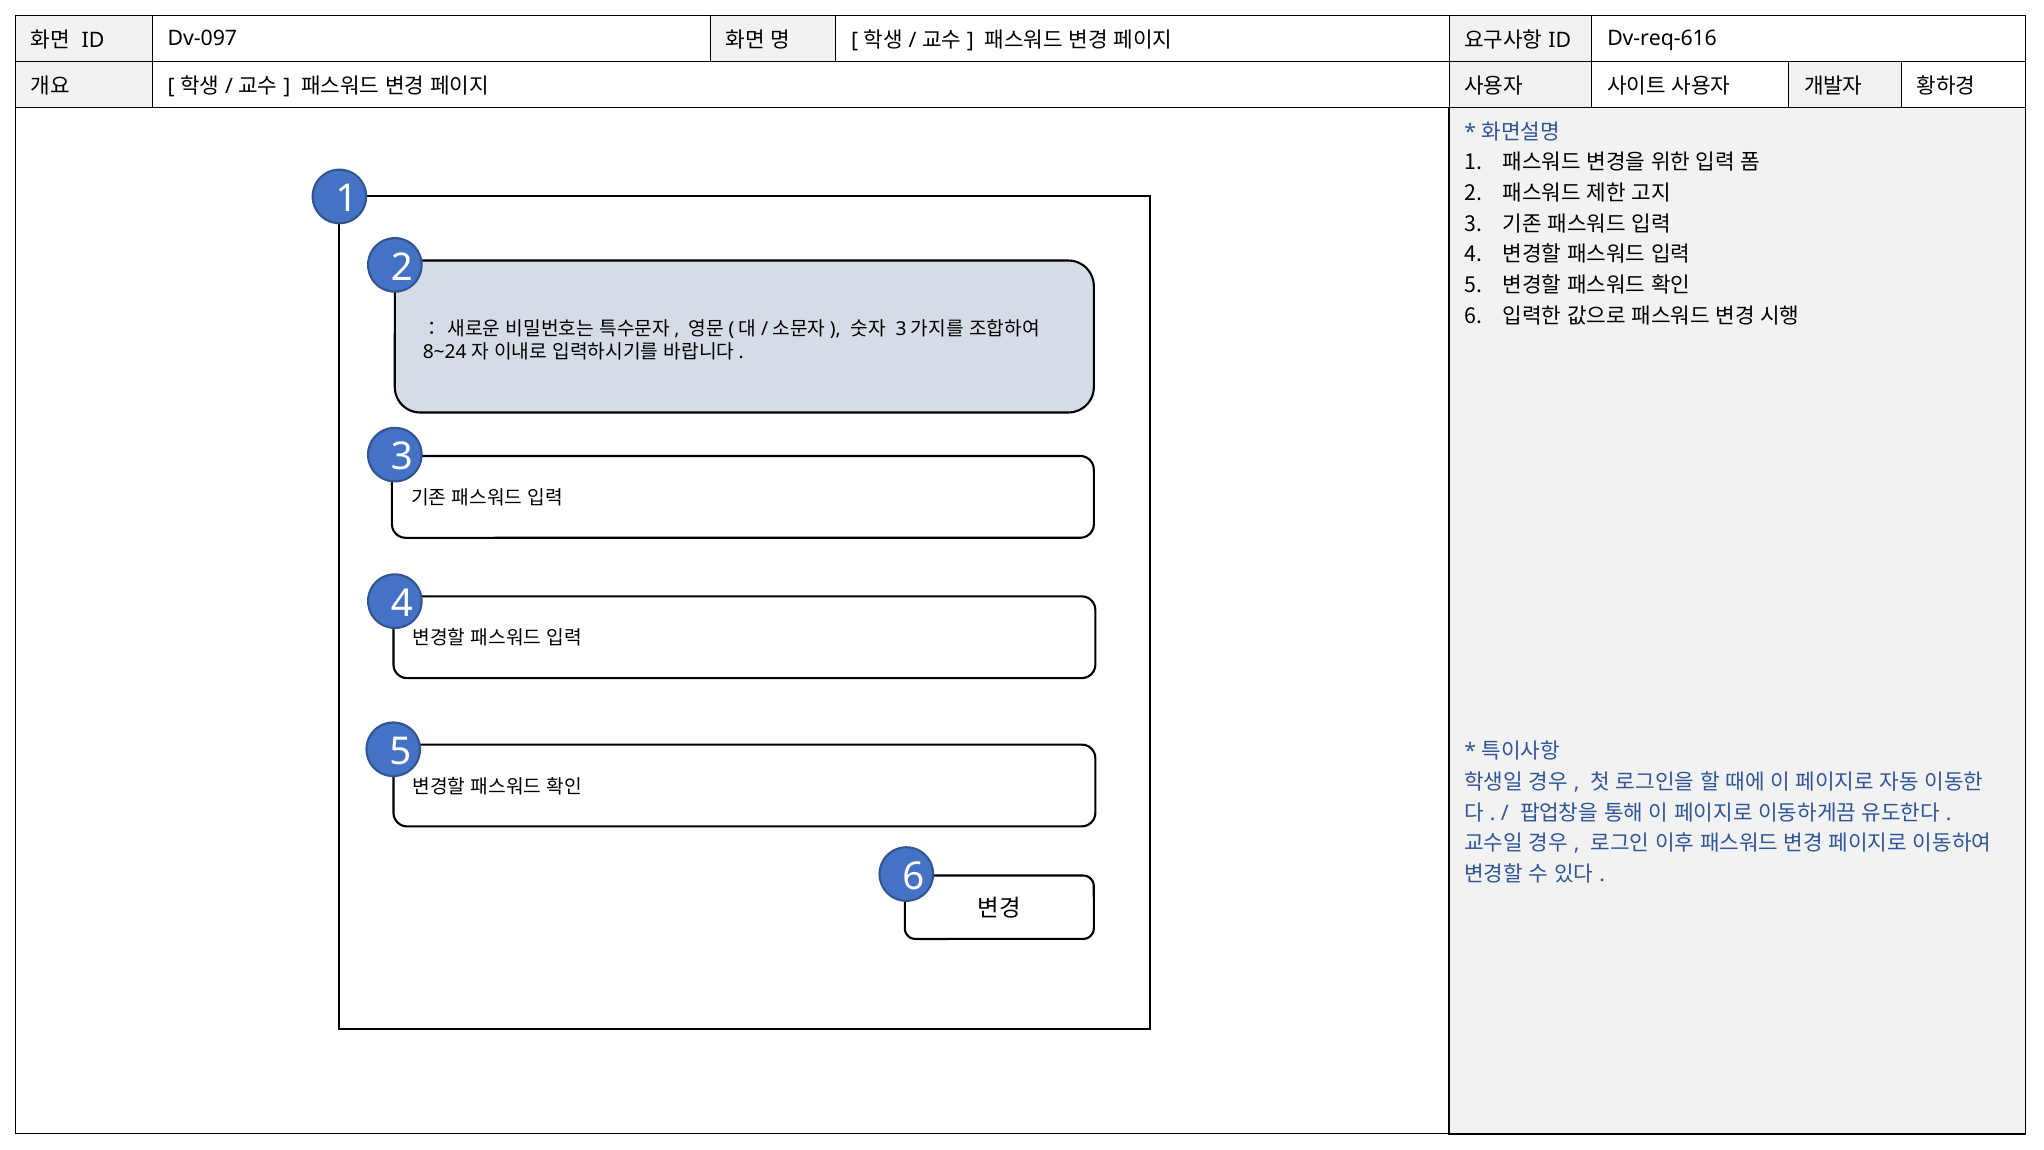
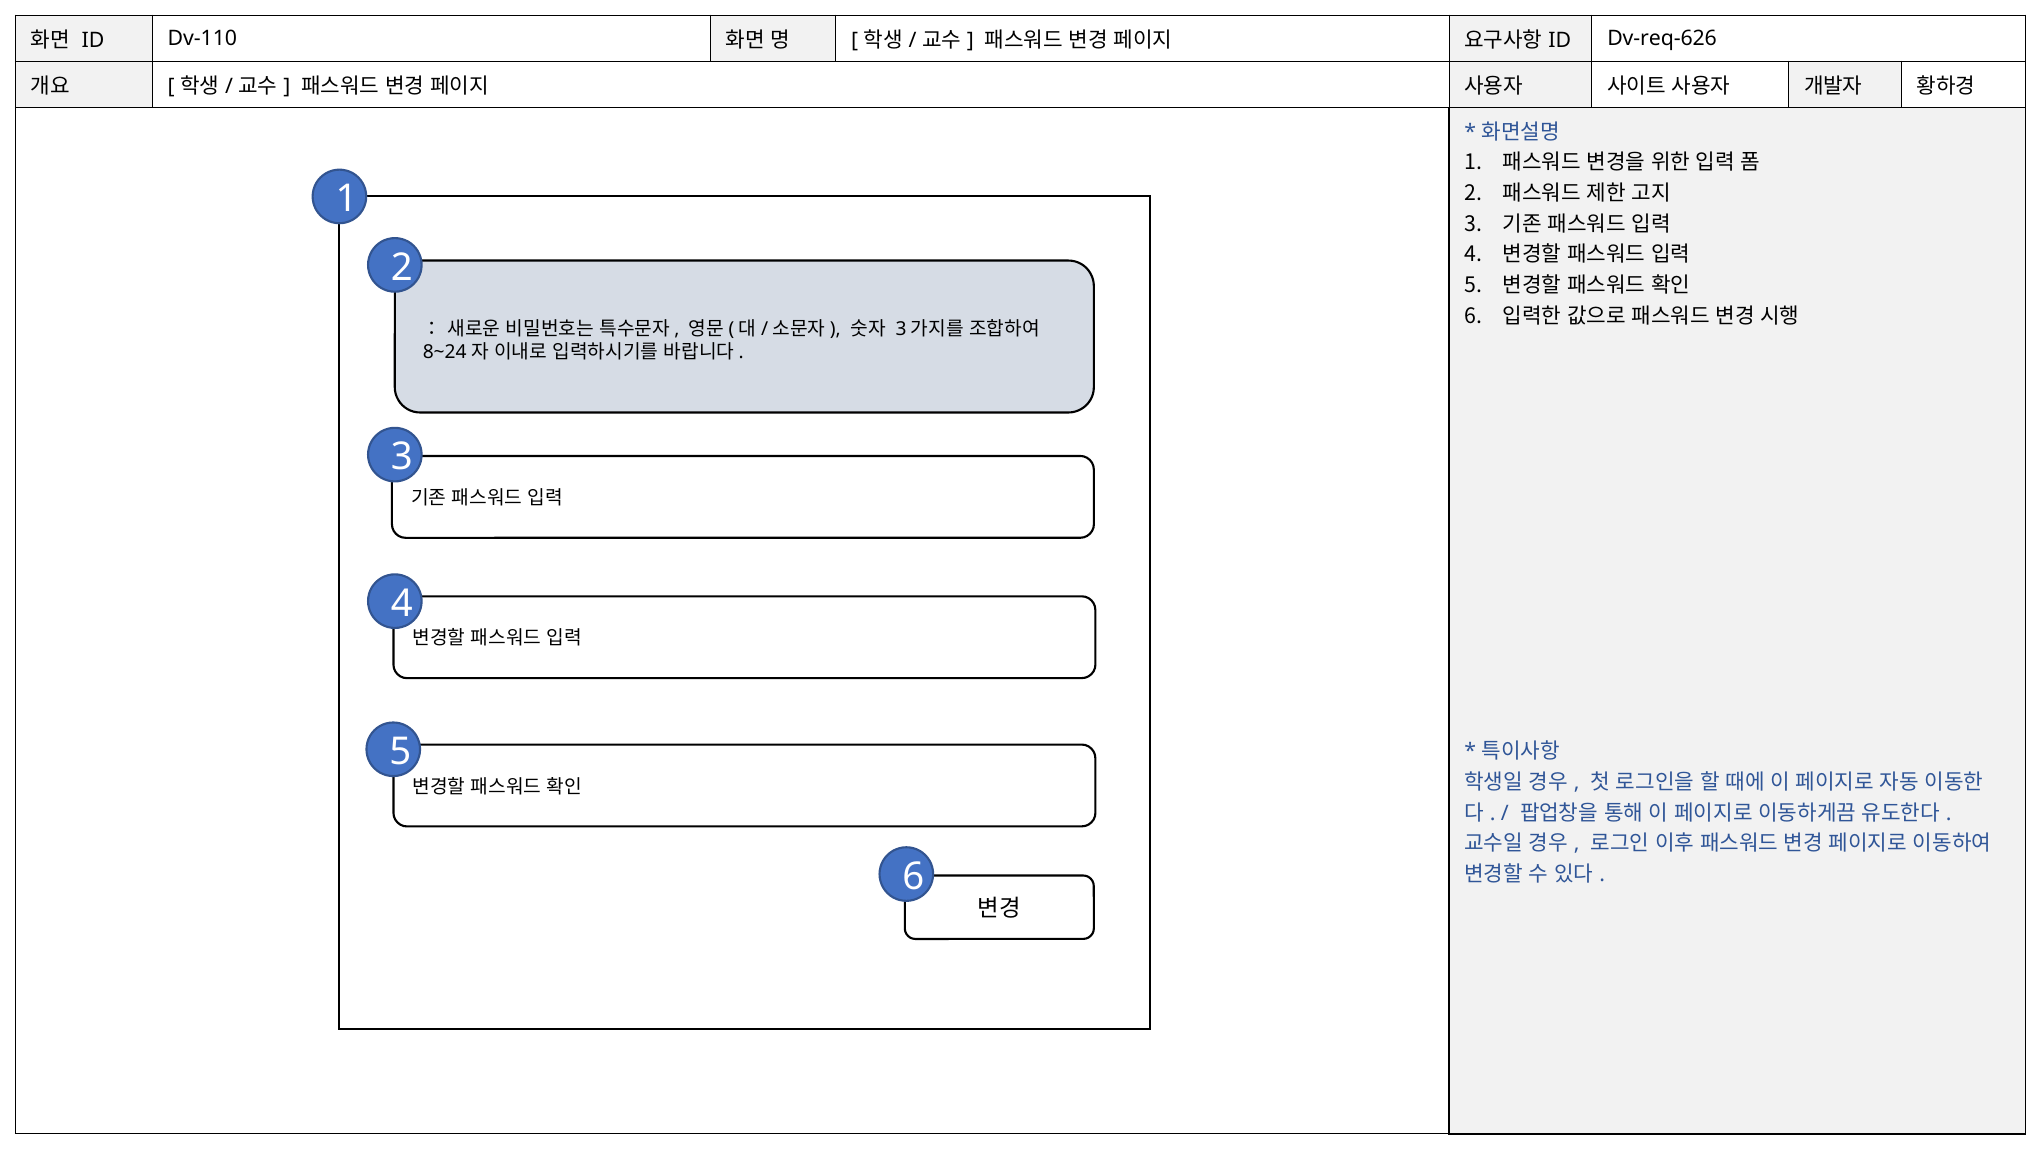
Dv-097: Dv-097 -> Dv-110
Dv-req-616: Dv-req-616 -> Dv-req-626
